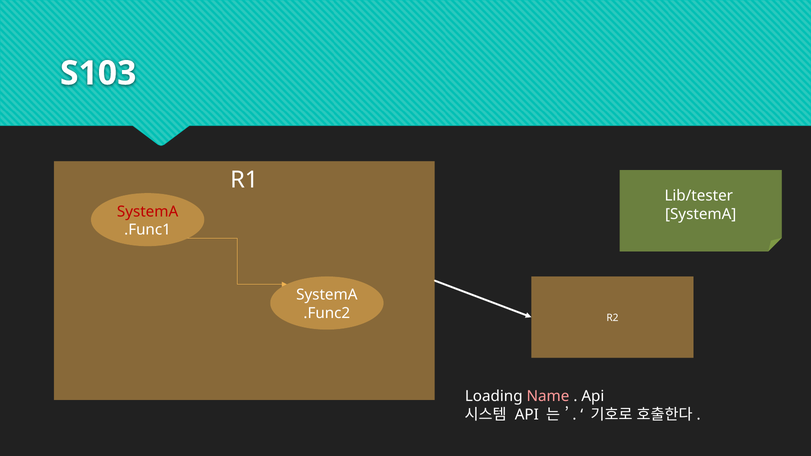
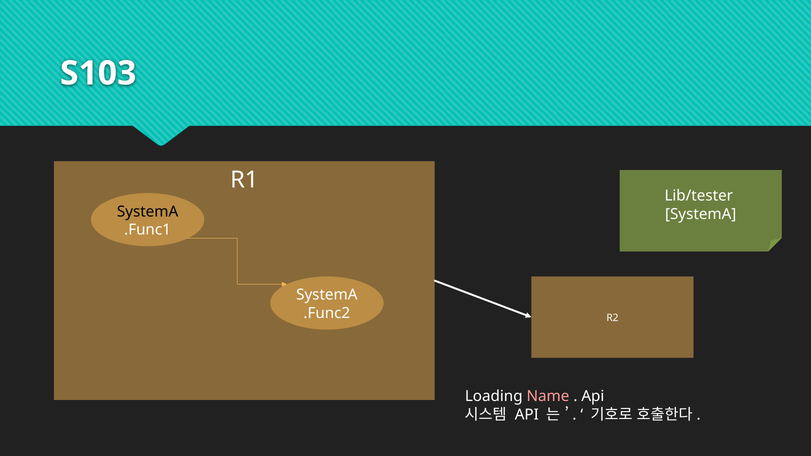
SystemA at (148, 212) colour: red -> black
